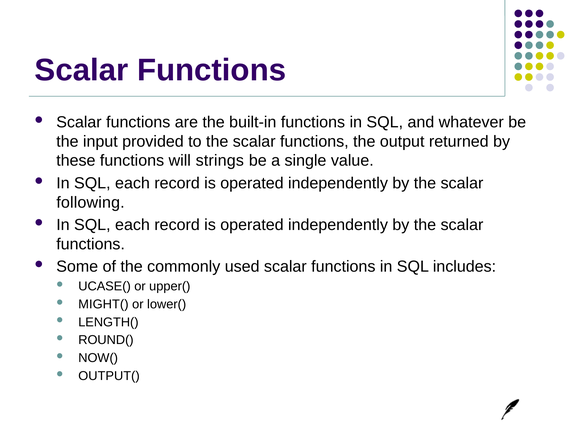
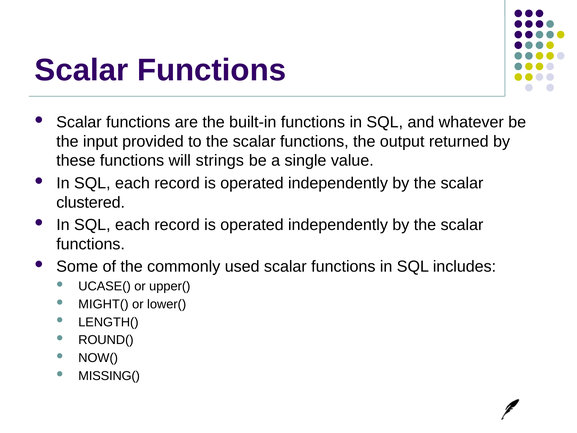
following: following -> clustered
OUTPUT(: OUTPUT( -> MISSING(
